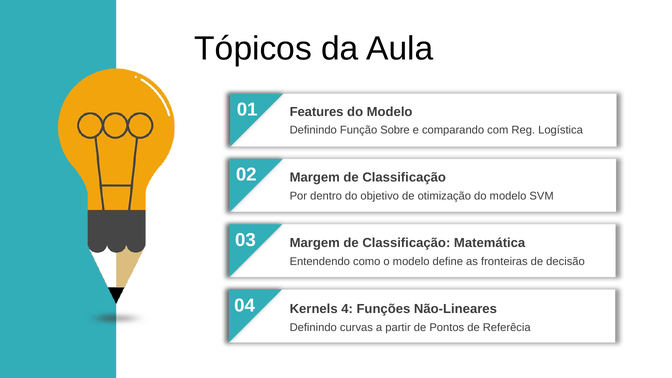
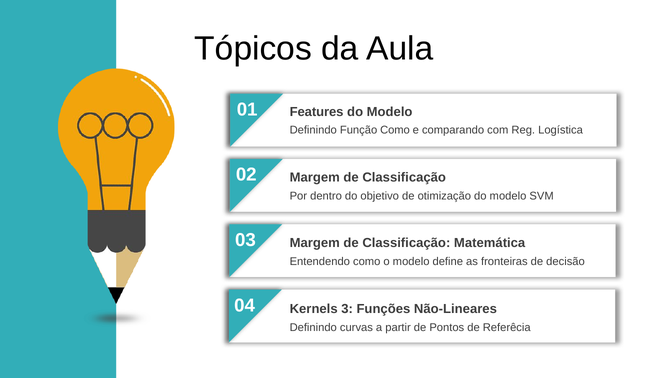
Função Sobre: Sobre -> Como
4: 4 -> 3
